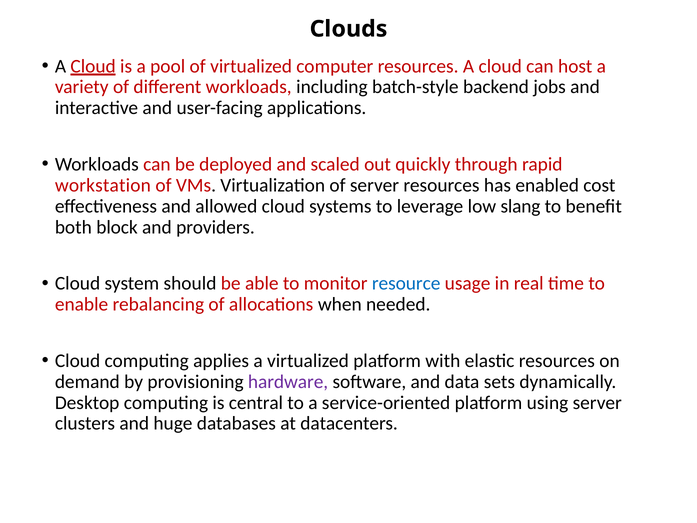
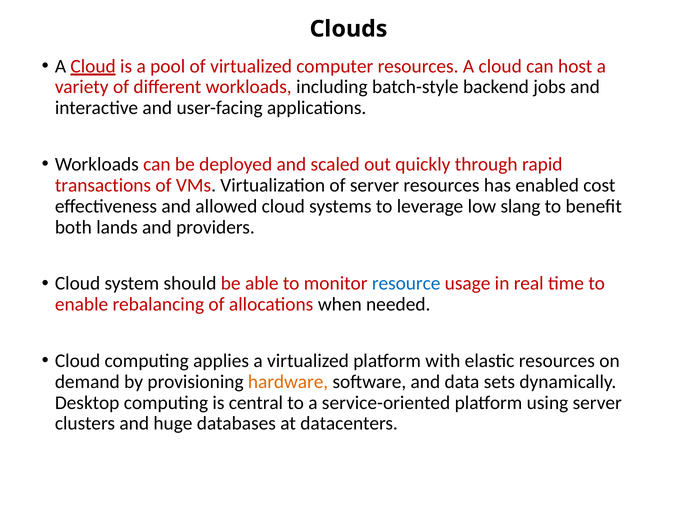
workstation: workstation -> transactions
block: block -> lands
hardware colour: purple -> orange
